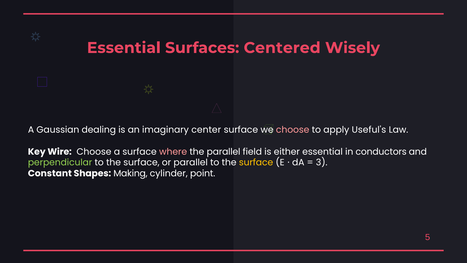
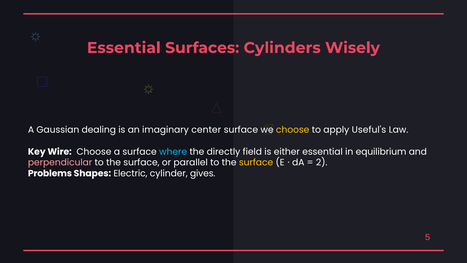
Centered: Centered -> Cylinders
choose at (293, 130) colour: pink -> yellow
where colour: pink -> light blue
the parallel: parallel -> directly
conductors: conductors -> equilibrium
perpendicular colour: light green -> pink
3: 3 -> 2
Constant: Constant -> Problems
Making: Making -> Electric
point: point -> gives
